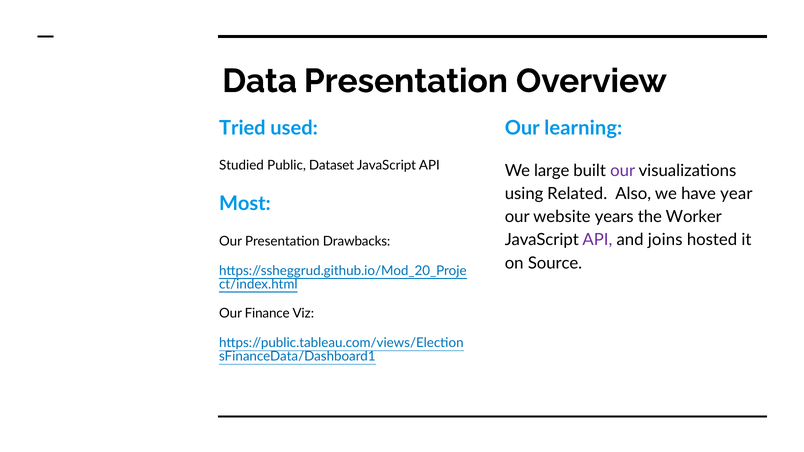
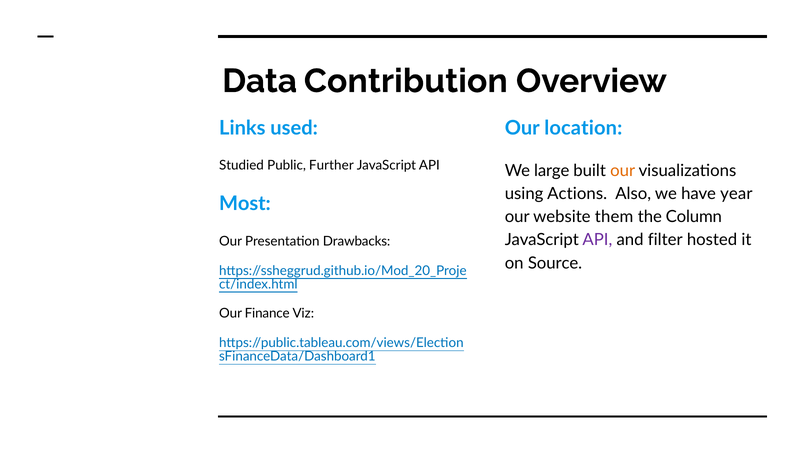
Data Presentation: Presentation -> Contribution
learning: learning -> location
Tried: Tried -> Links
Dataset: Dataset -> Further
our at (623, 171) colour: purple -> orange
Related: Related -> Actions
years: years -> them
Worker: Worker -> Column
joins: joins -> filter
